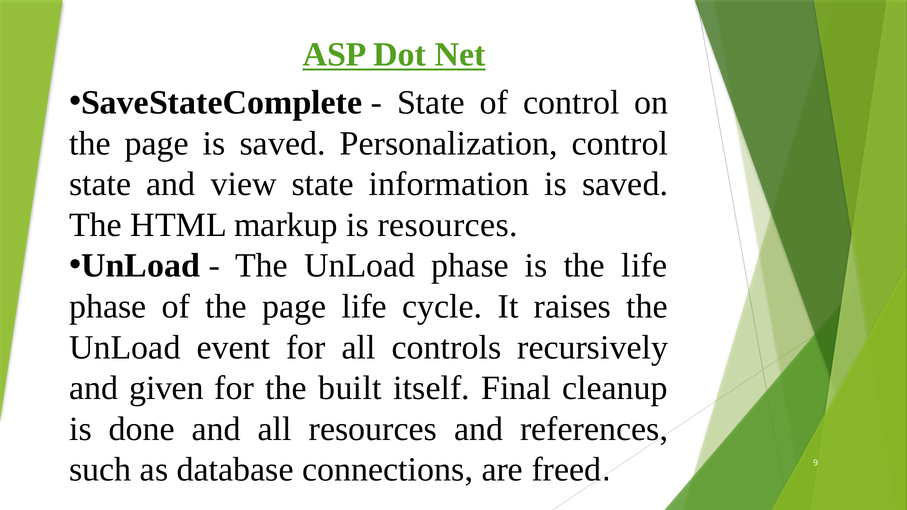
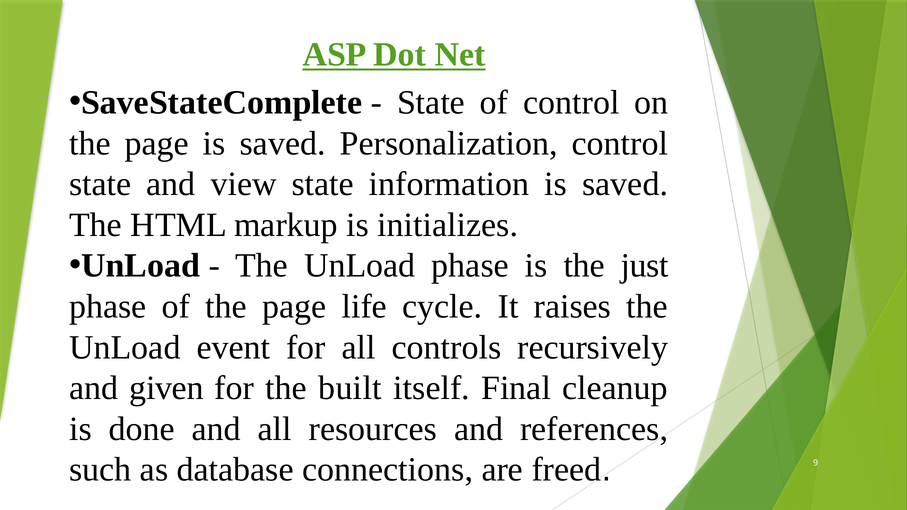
is resources: resources -> initializes
the life: life -> just
